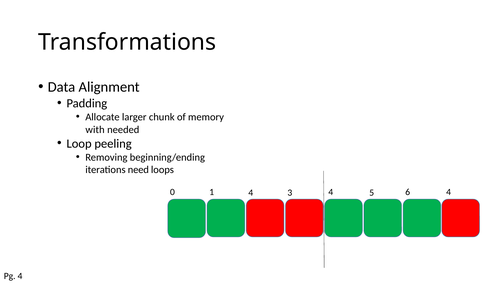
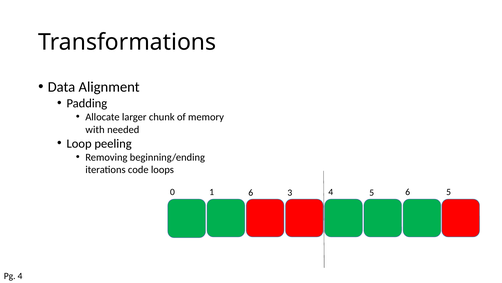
need: need -> code
1 4: 4 -> 6
6 4: 4 -> 5
